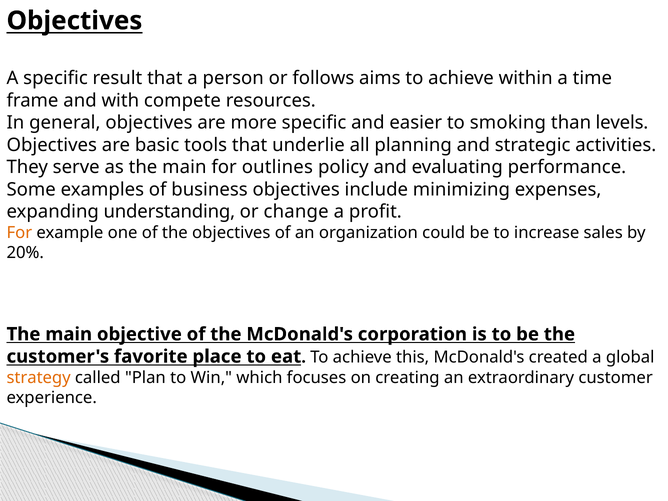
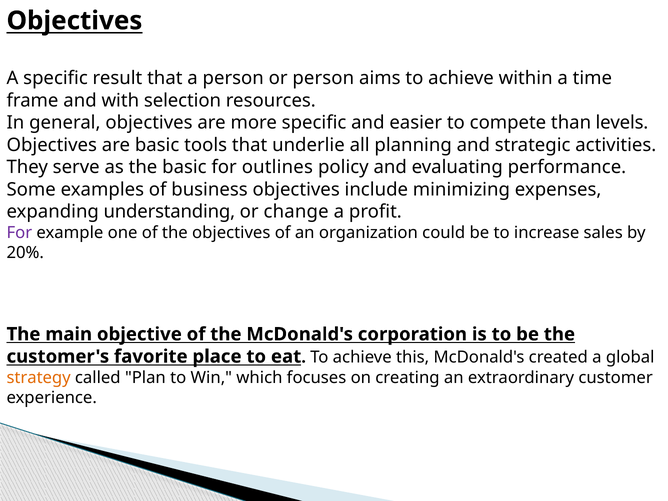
or follows: follows -> person
compete: compete -> selection
smoking: smoking -> compete
as the main: main -> basic
For at (19, 233) colour: orange -> purple
